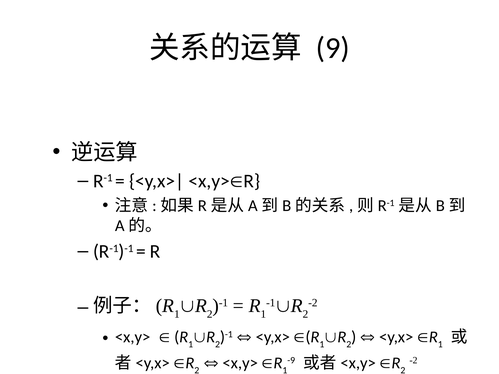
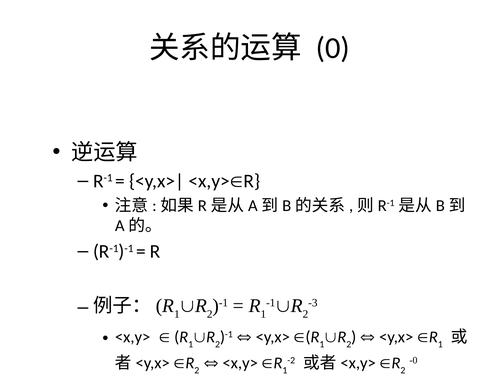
9: 9 -> 0
-2 at (313, 303): -2 -> -3
-2 at (413, 360): -2 -> -0
-9: -9 -> -2
